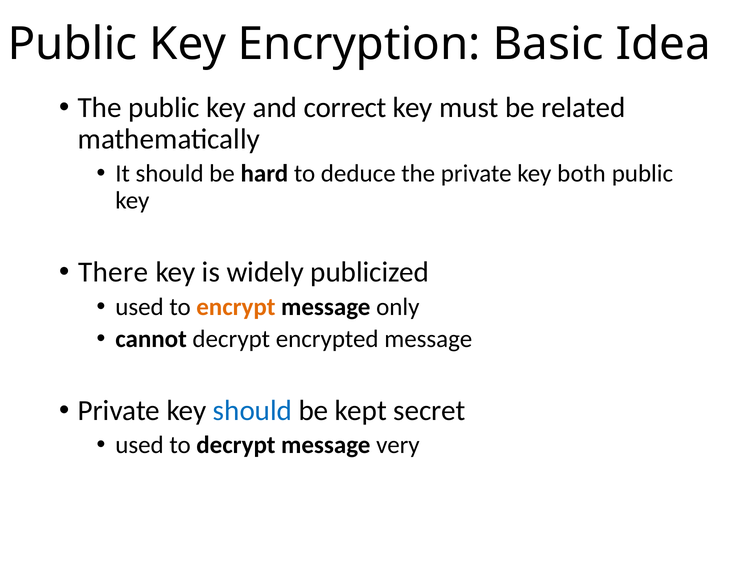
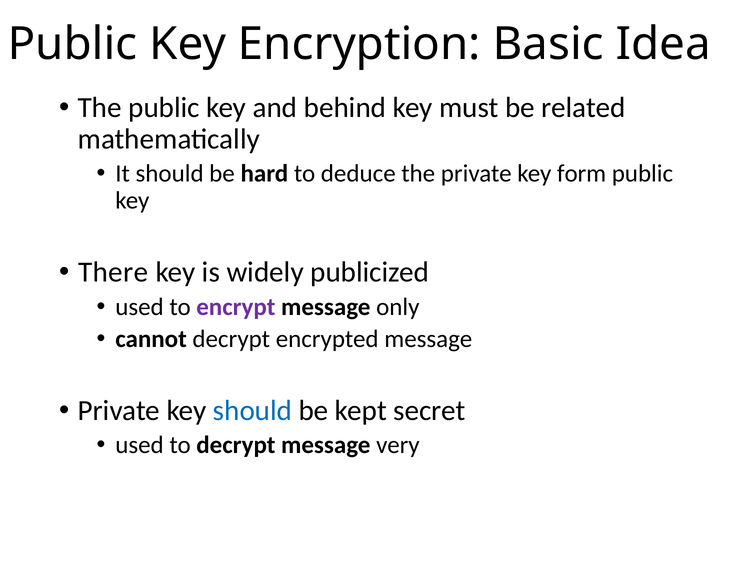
correct: correct -> behind
both: both -> form
encrypt colour: orange -> purple
